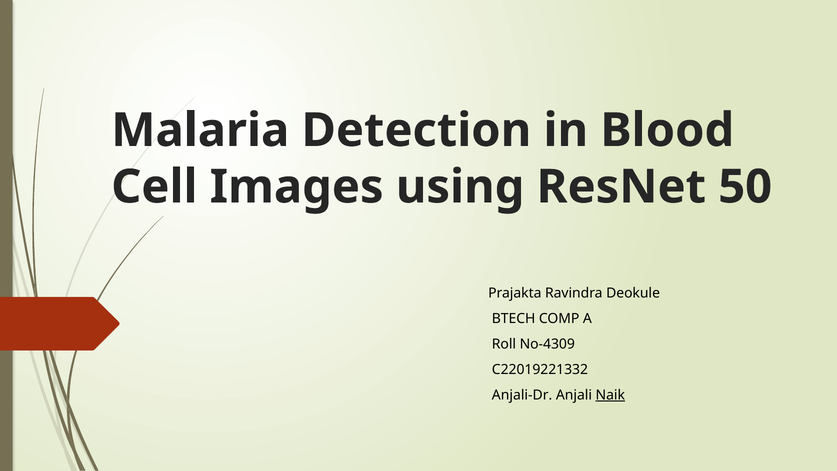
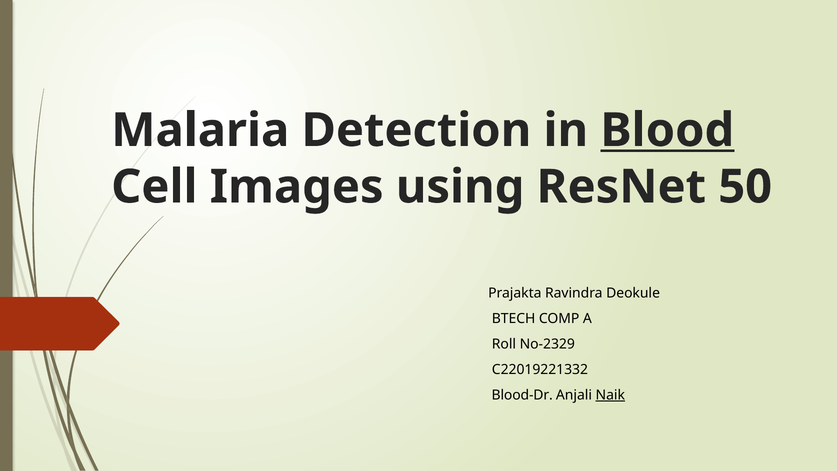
Blood underline: none -> present
No-4309: No-4309 -> No-2329
Anjali-Dr: Anjali-Dr -> Blood-Dr
